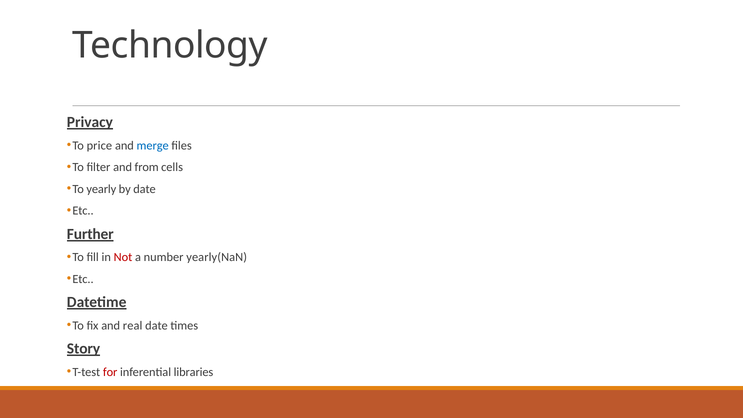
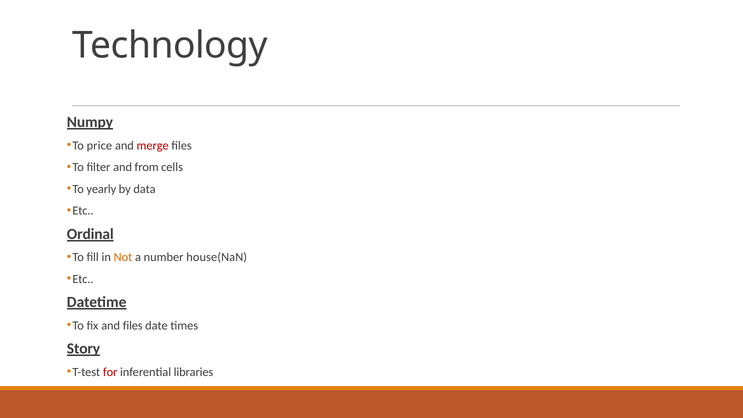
Privacy: Privacy -> Numpy
merge colour: blue -> red
by date: date -> data
Further: Further -> Ordinal
Not colour: red -> orange
yearly(NaN: yearly(NaN -> house(NaN
and real: real -> files
